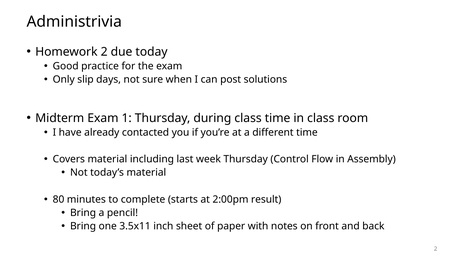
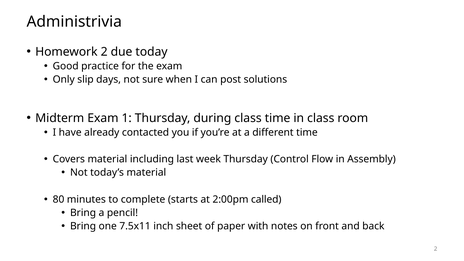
result: result -> called
3.5x11: 3.5x11 -> 7.5x11
